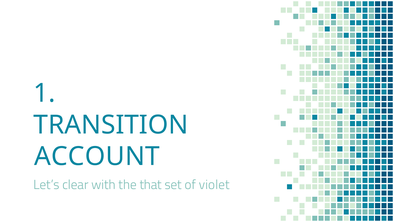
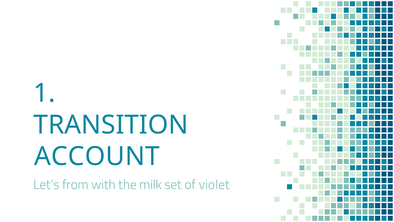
clear: clear -> from
that: that -> milk
